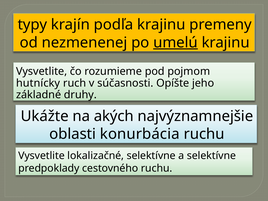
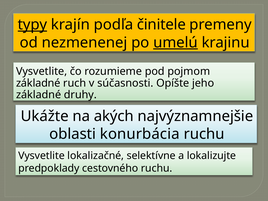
typy underline: none -> present
podľa krajinu: krajinu -> činitele
hutnícky at (38, 83): hutnícky -> základné
a selektívne: selektívne -> lokalizujte
